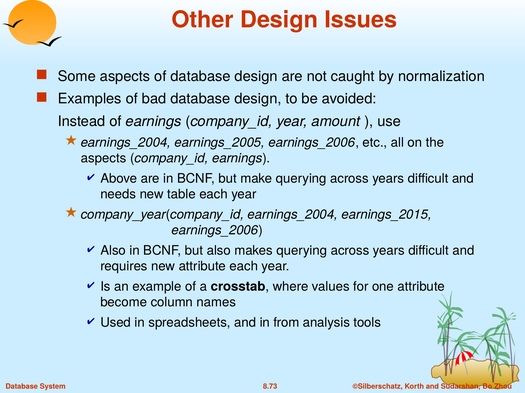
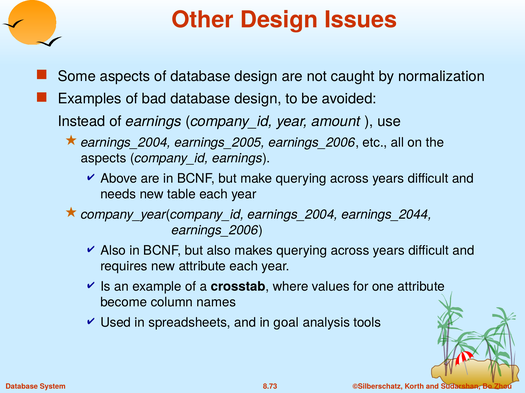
earnings_2015: earnings_2015 -> earnings_2044
from: from -> goal
